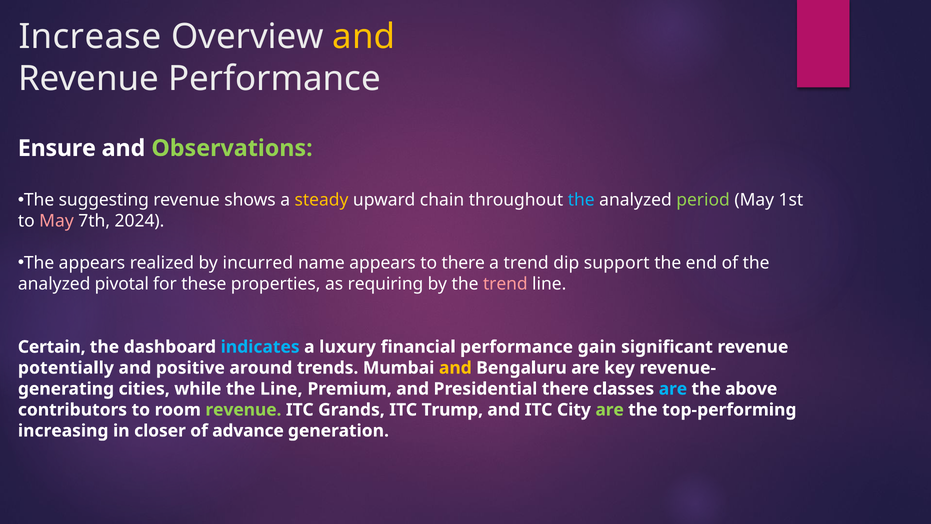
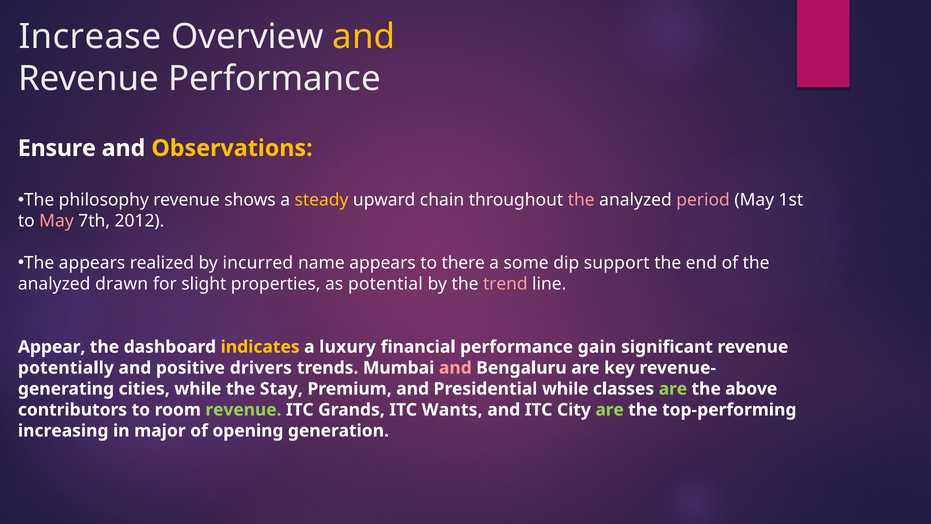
Observations colour: light green -> yellow
suggesting: suggesting -> philosophy
the at (581, 200) colour: light blue -> pink
period colour: light green -> pink
2024: 2024 -> 2012
a trend: trend -> some
pivotal: pivotal -> drawn
these: these -> slight
requiring: requiring -> potential
Certain: Certain -> Appear
indicates colour: light blue -> yellow
around: around -> drivers
and at (455, 368) colour: yellow -> pink
the Line: Line -> Stay
Presidential there: there -> while
are at (673, 389) colour: light blue -> light green
Trump: Trump -> Wants
closer: closer -> major
advance: advance -> opening
